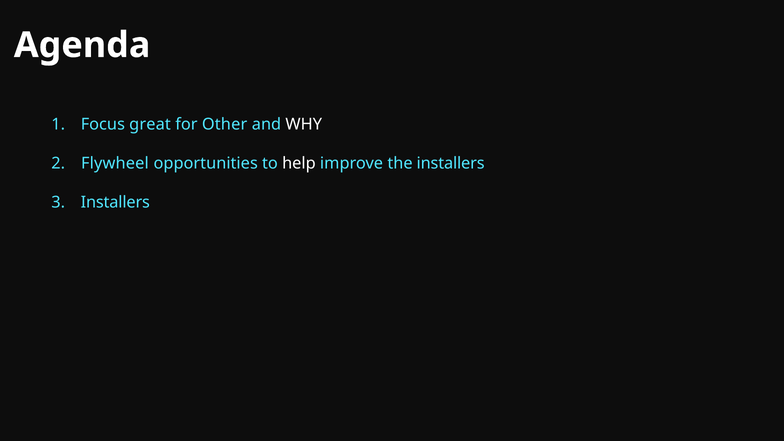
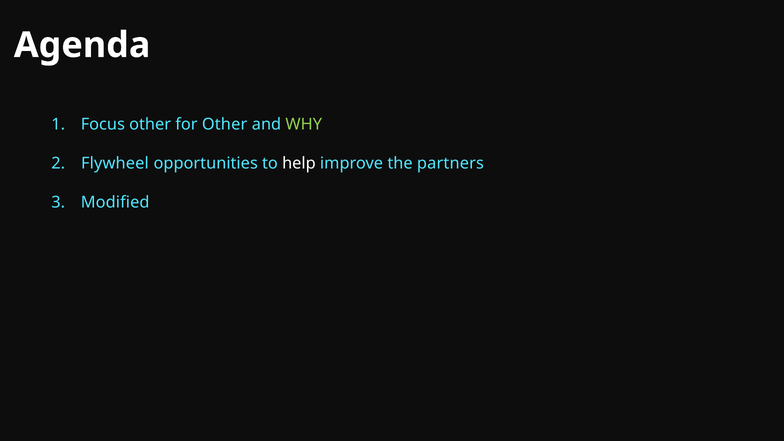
Focus great: great -> other
WHY colour: white -> light green
the installers: installers -> partners
Installers at (115, 203): Installers -> Modified
